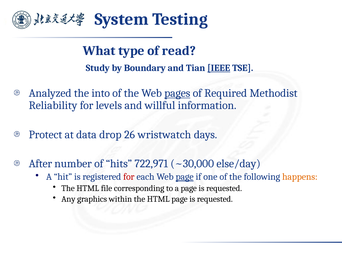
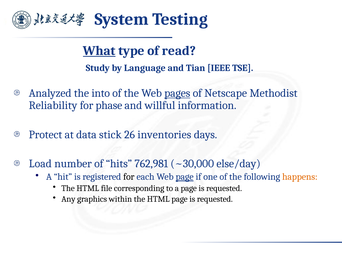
What underline: none -> present
Boundary: Boundary -> Language
IEEE underline: present -> none
Required: Required -> Netscape
levels: levels -> phase
drop: drop -> stick
wristwatch: wristwatch -> inventories
After: After -> Load
722,971: 722,971 -> 762,981
for at (129, 177) colour: red -> black
